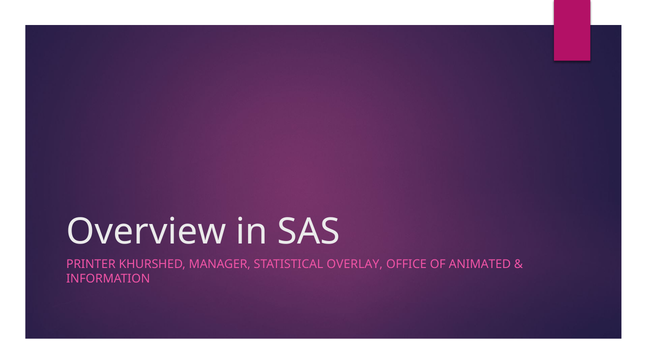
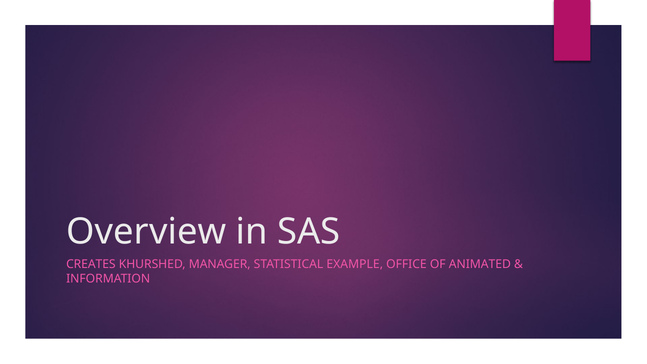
PRINTER: PRINTER -> CREATES
OVERLAY: OVERLAY -> EXAMPLE
